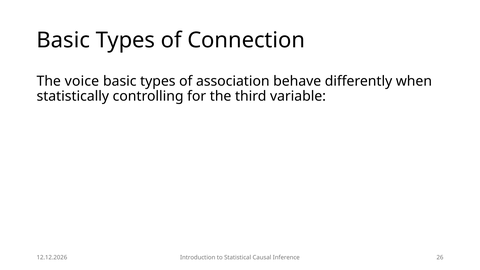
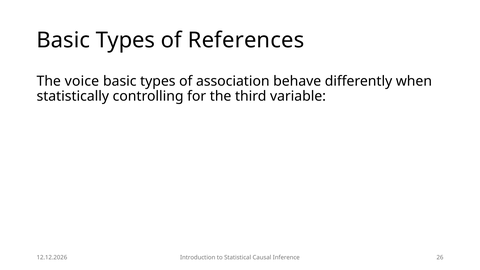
Connection: Connection -> References
